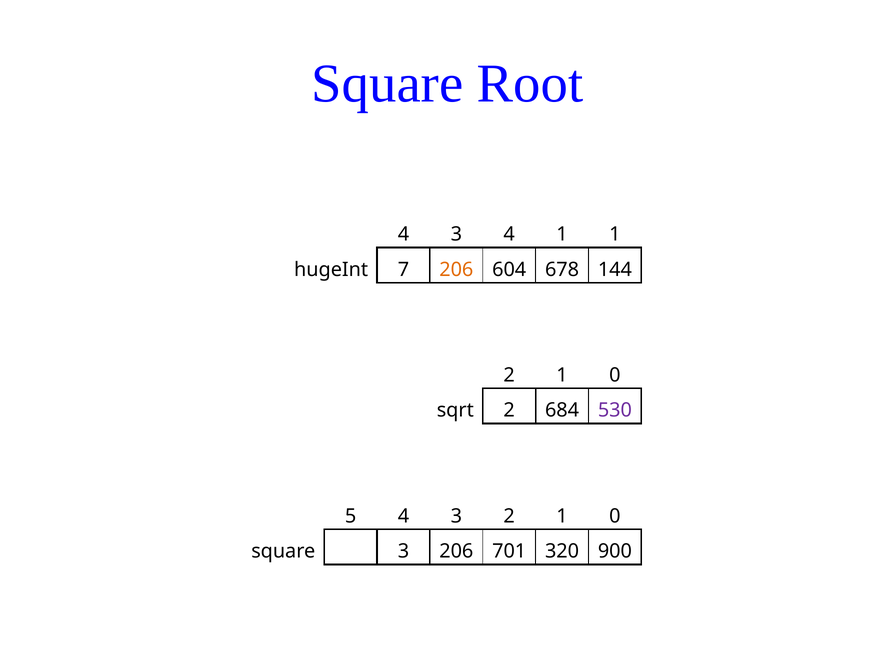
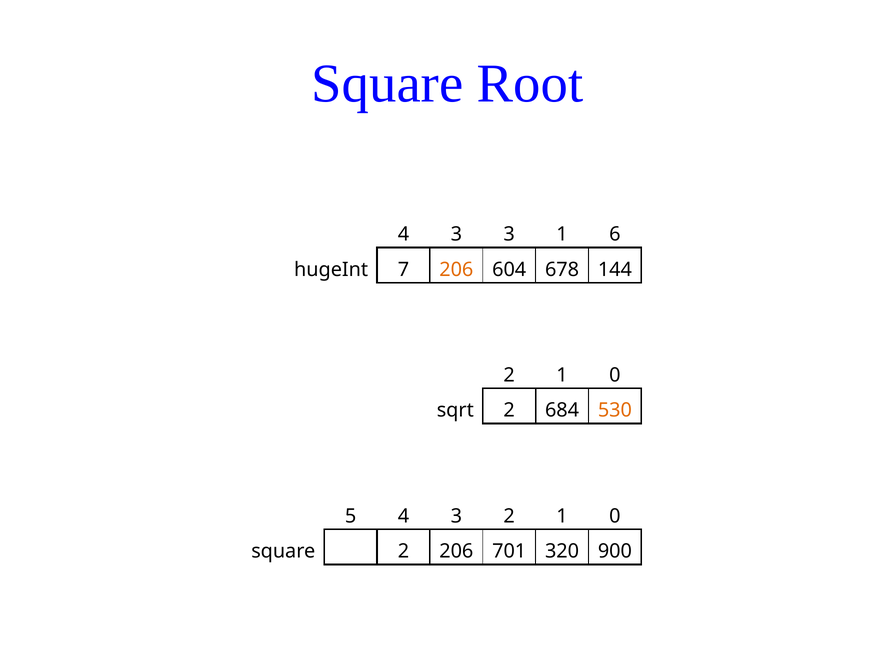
3 4: 4 -> 3
1 1: 1 -> 6
530 colour: purple -> orange
square 3: 3 -> 2
